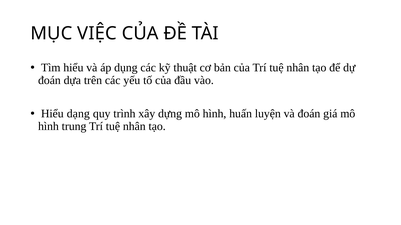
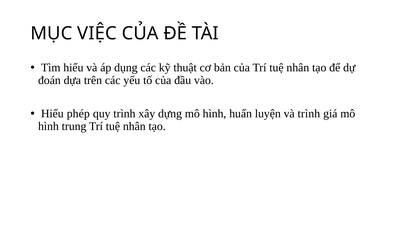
dạng: dạng -> phép
và đoán: đoán -> trình
